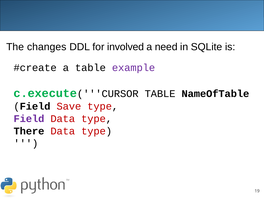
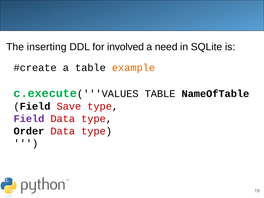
changes: changes -> inserting
example colour: purple -> orange
CURSOR: CURSOR -> VALUES
There: There -> Order
